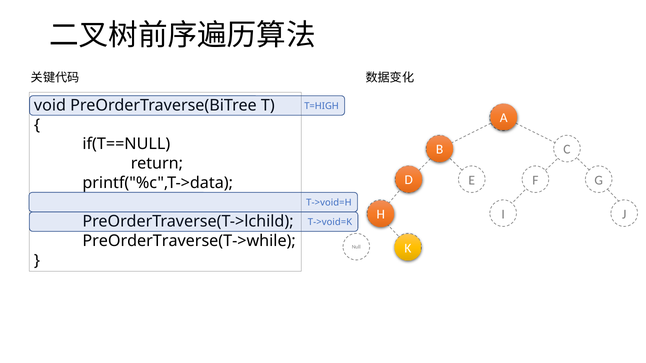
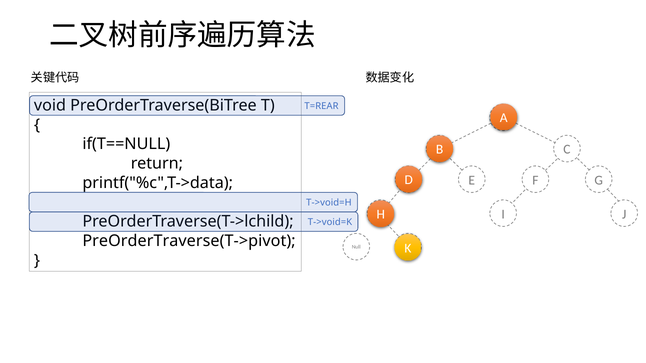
T=HIGH: T=HIGH -> T=REAR
PreOrderTraverse(T->while: PreOrderTraverse(T->while -> PreOrderTraverse(T->pivot
